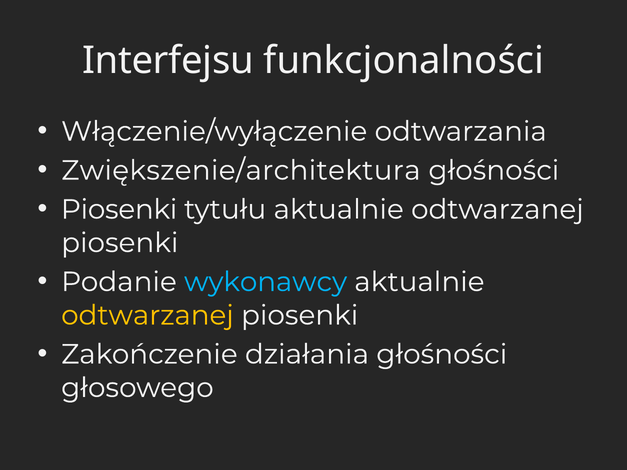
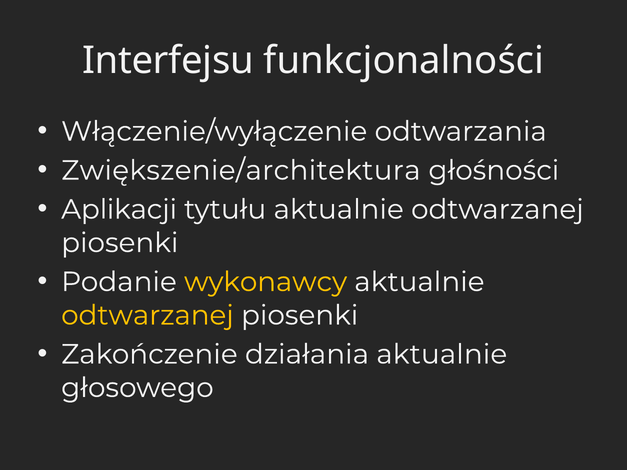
Piosenki at (119, 210): Piosenki -> Aplikacji
wykonawcy colour: light blue -> yellow
działania głośności: głośności -> aktualnie
